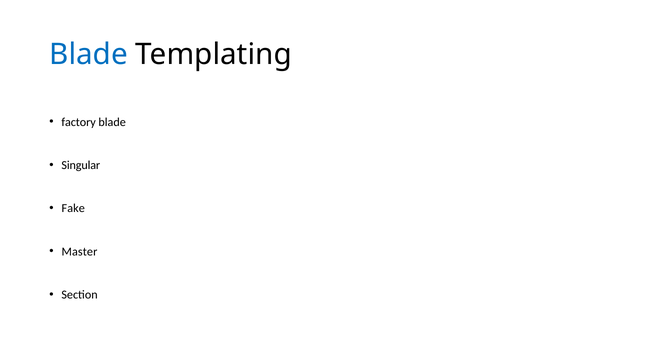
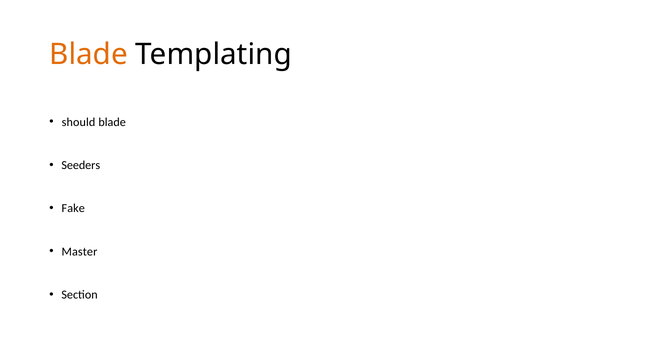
Blade at (89, 54) colour: blue -> orange
factory: factory -> should
Singular: Singular -> Seeders
